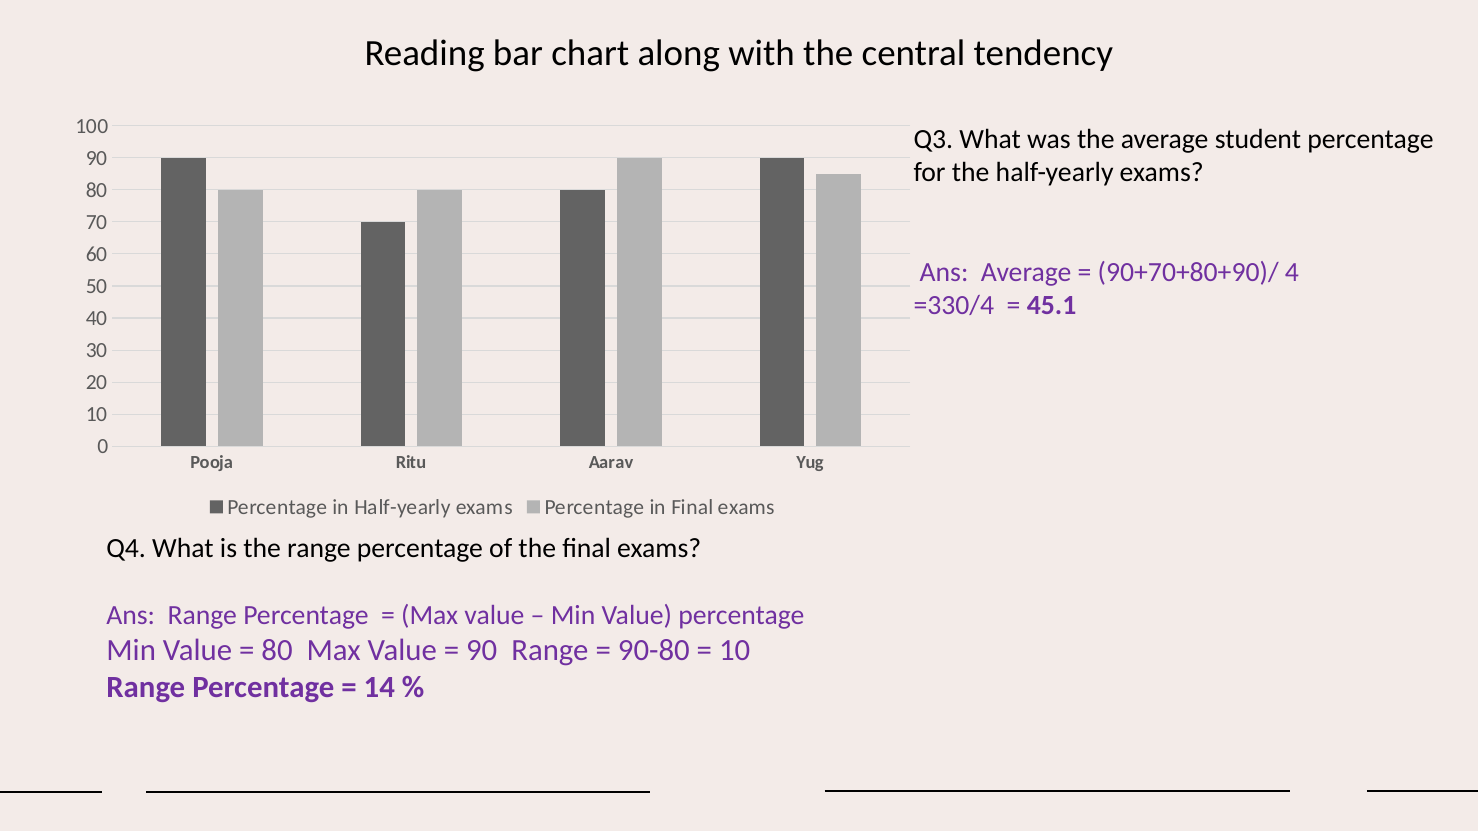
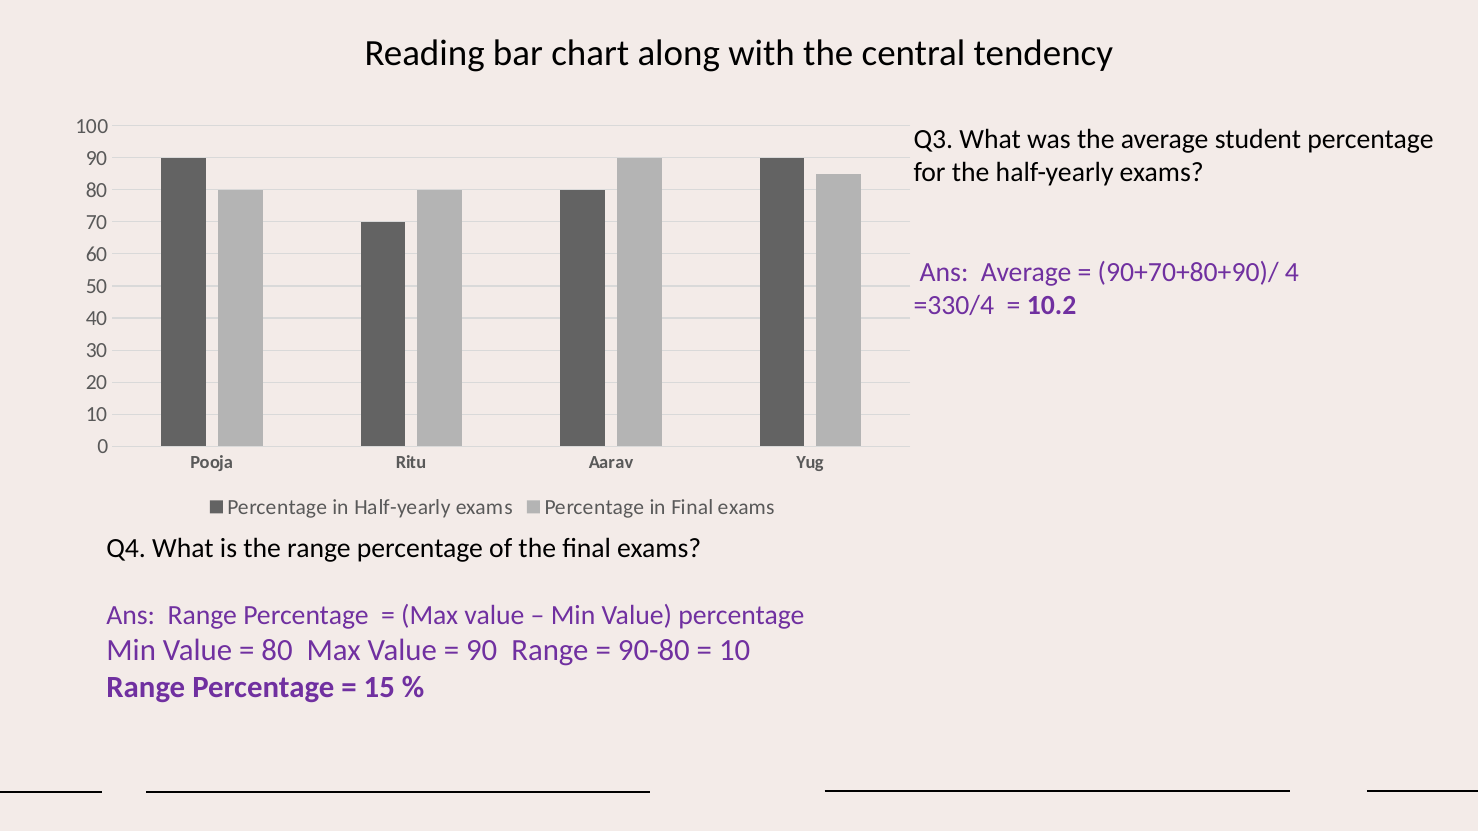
45.1: 45.1 -> 10.2
14: 14 -> 15
